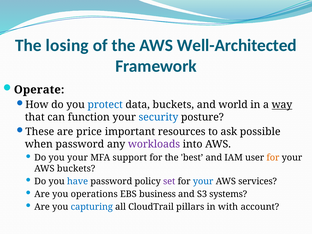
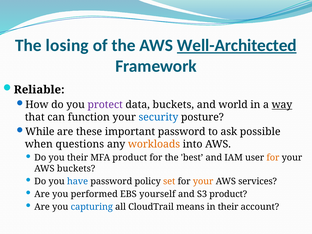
Well-Architected underline: none -> present
Operate: Operate -> Reliable
protect colour: blue -> purple
These: These -> While
price: price -> these
important resources: resources -> password
when password: password -> questions
workloads colour: purple -> orange
you your: your -> their
MFA support: support -> product
set colour: purple -> orange
your at (203, 181) colour: blue -> orange
operations: operations -> performed
business: business -> yourself
S3 systems: systems -> product
pillars: pillars -> means
in with: with -> their
